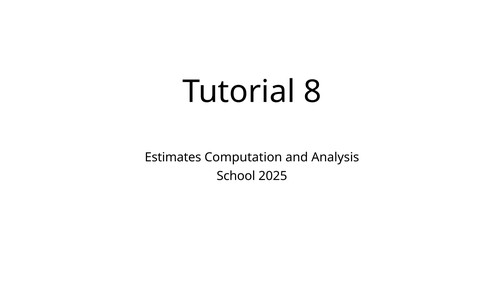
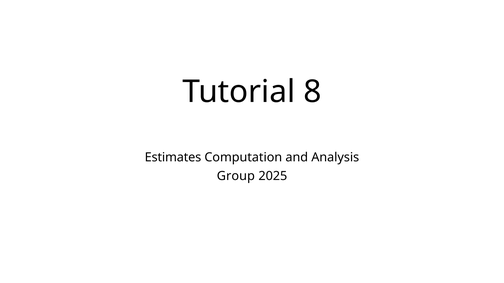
School: School -> Group
